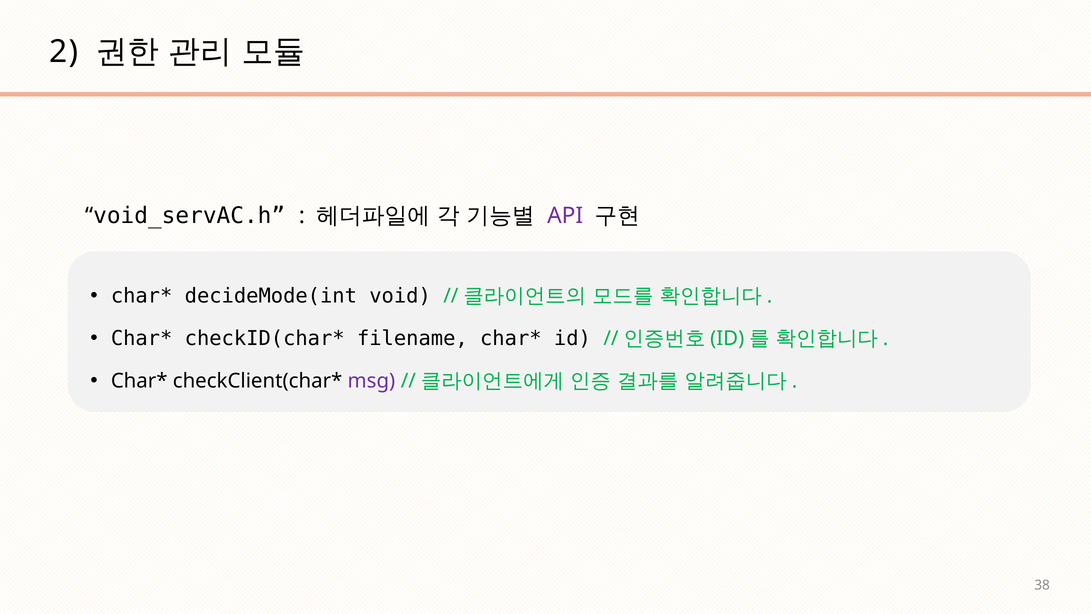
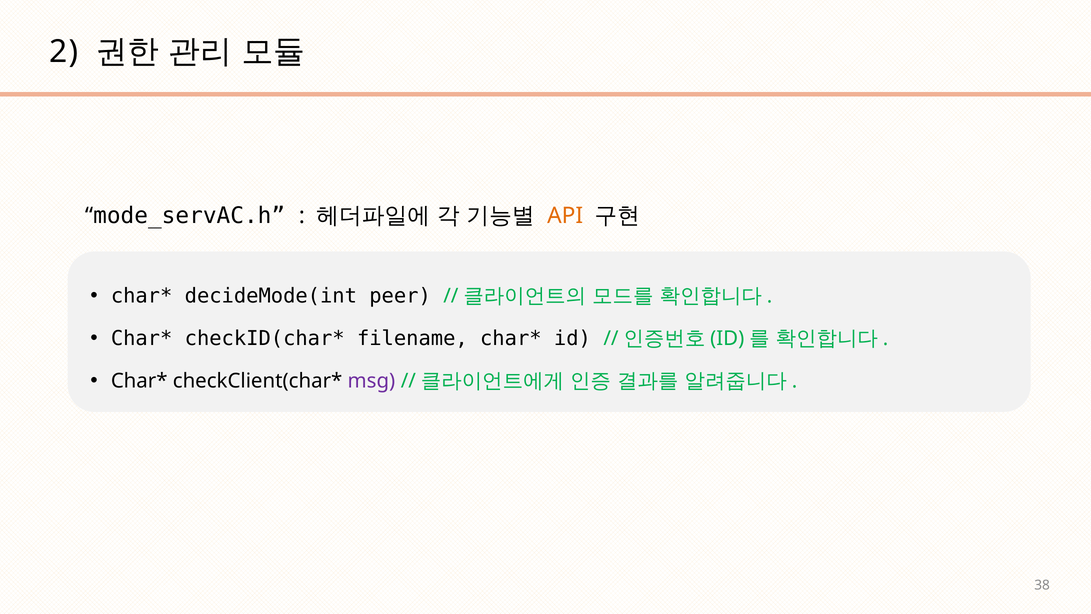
void_servAC.h: void_servAC.h -> mode_servAC.h
API colour: purple -> orange
void: void -> peer
